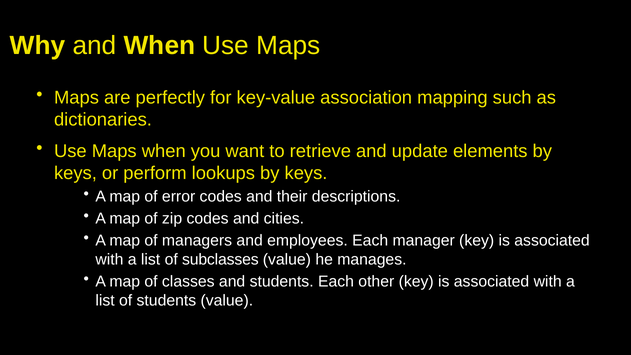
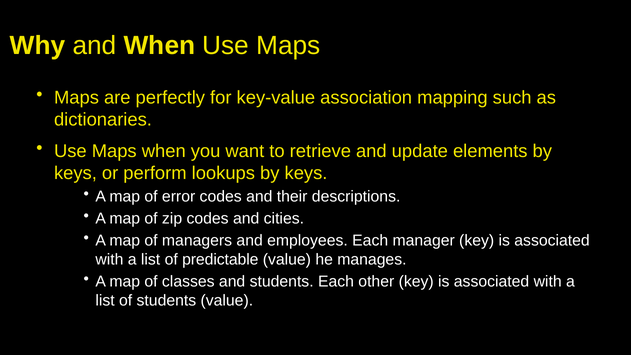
subclasses: subclasses -> predictable
